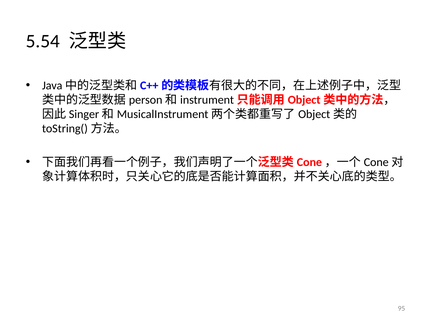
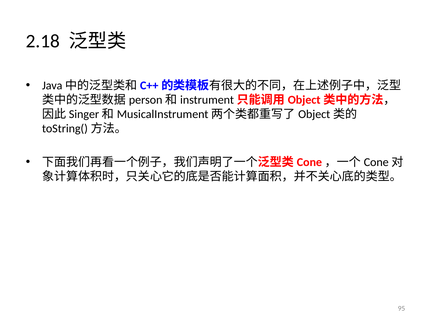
5.54: 5.54 -> 2.18
